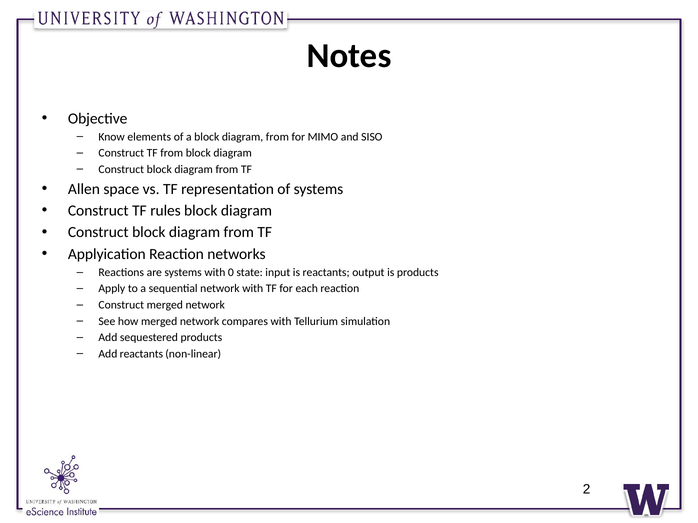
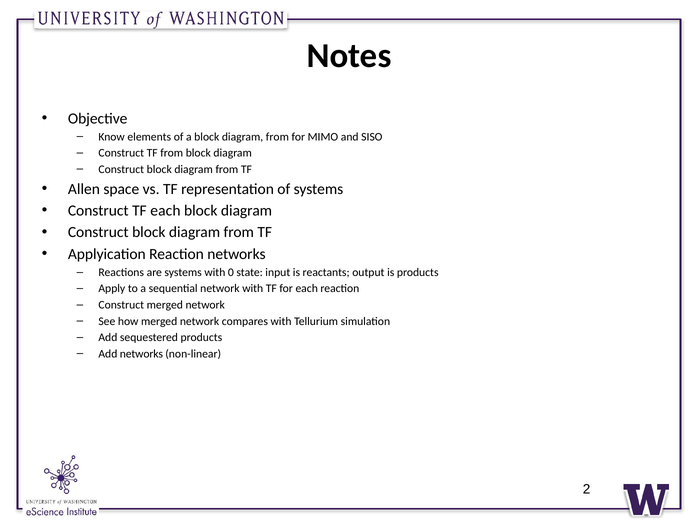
TF rules: rules -> each
Add reactants: reactants -> networks
